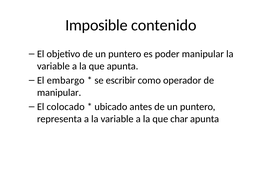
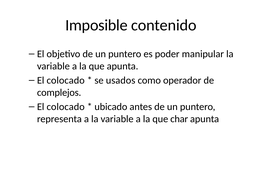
embargo at (66, 80): embargo -> colocado
escribir: escribir -> usados
manipular at (59, 93): manipular -> complejos
